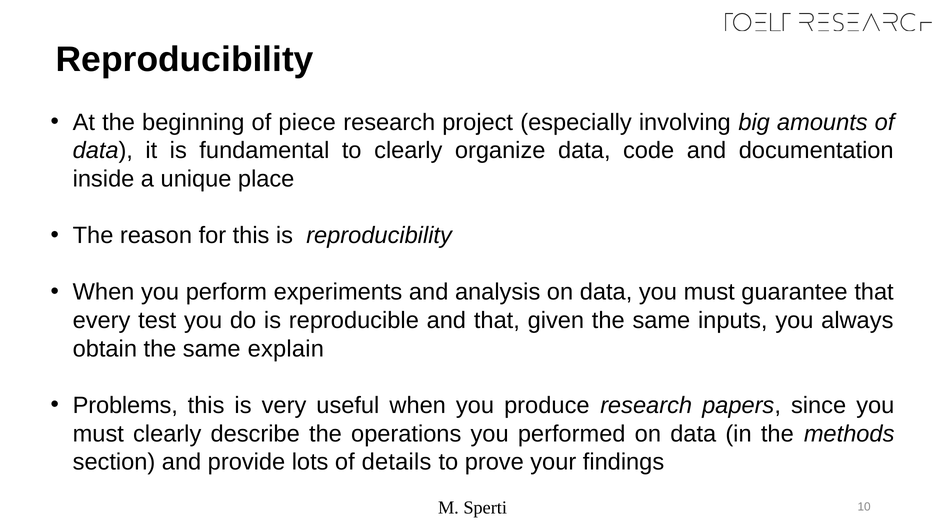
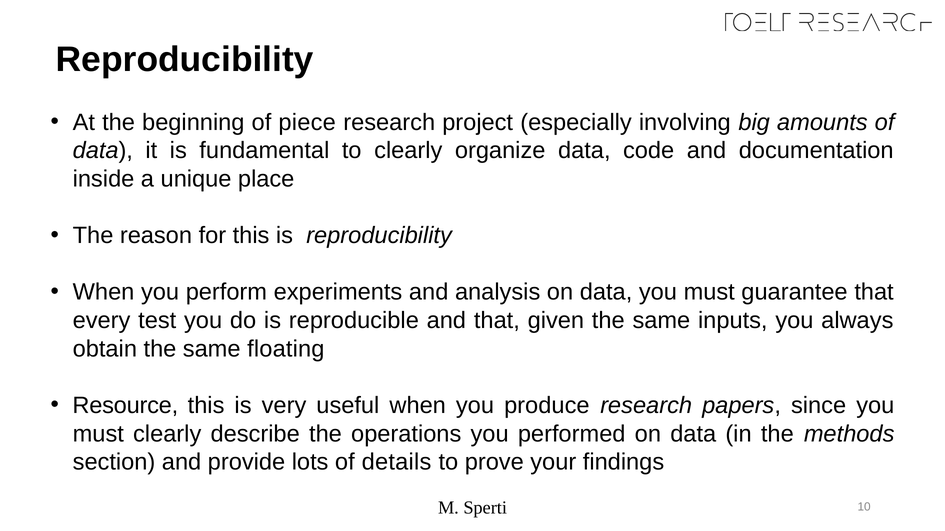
explain: explain -> floating
Problems: Problems -> Resource
